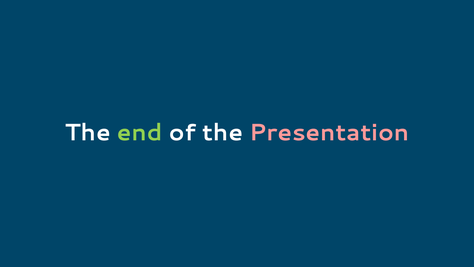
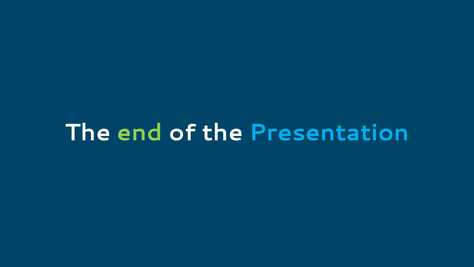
Presentation colour: pink -> light blue
